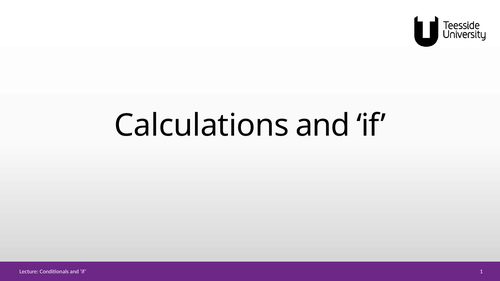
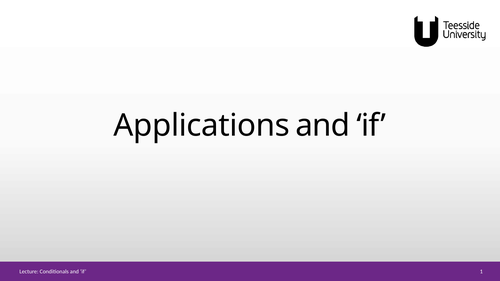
Calculations: Calculations -> Applications
